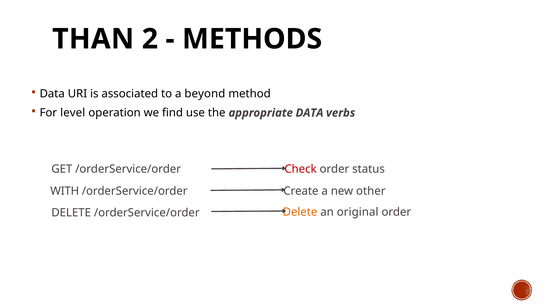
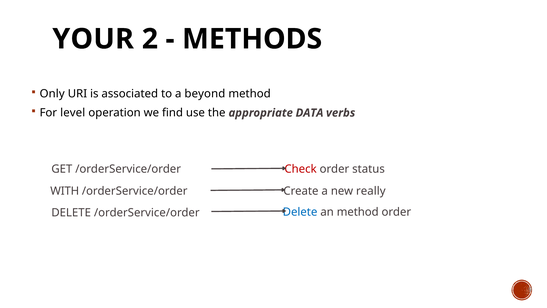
THAN: THAN -> YOUR
Data at (52, 94): Data -> Only
other: other -> really
Delete at (300, 212) colour: orange -> blue
an original: original -> method
